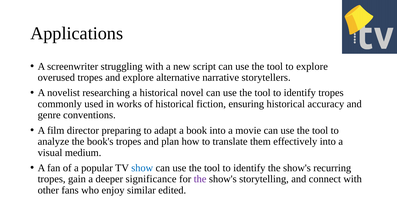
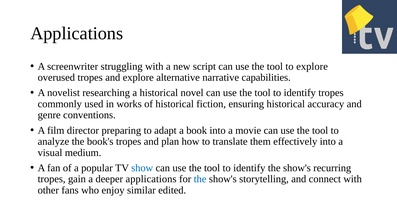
storytellers: storytellers -> capabilities
deeper significance: significance -> applications
the at (200, 179) colour: purple -> blue
